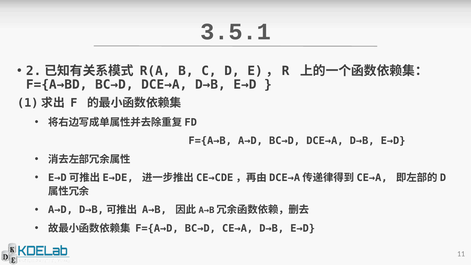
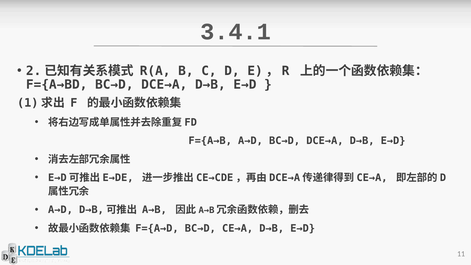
3.5.1: 3.5.1 -> 3.4.1
